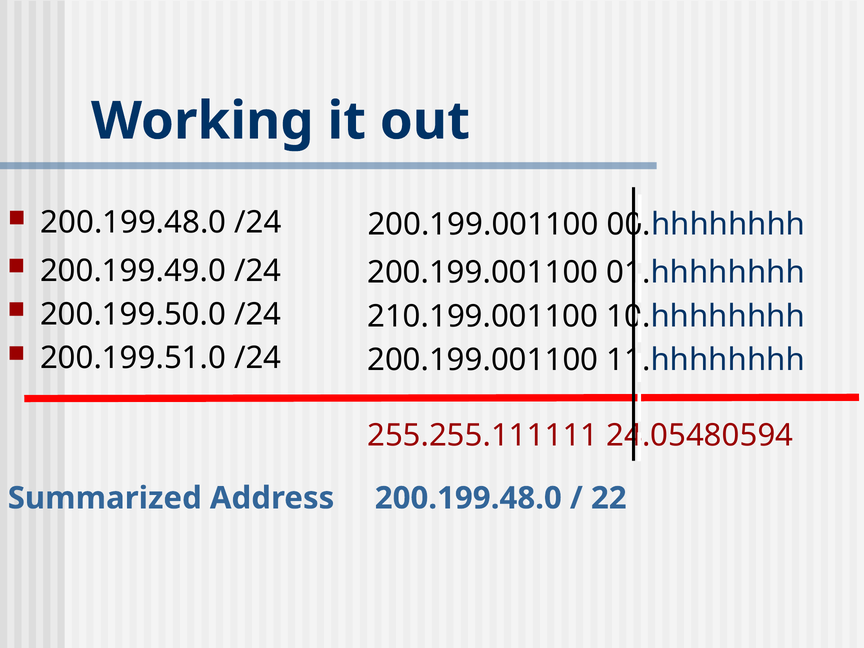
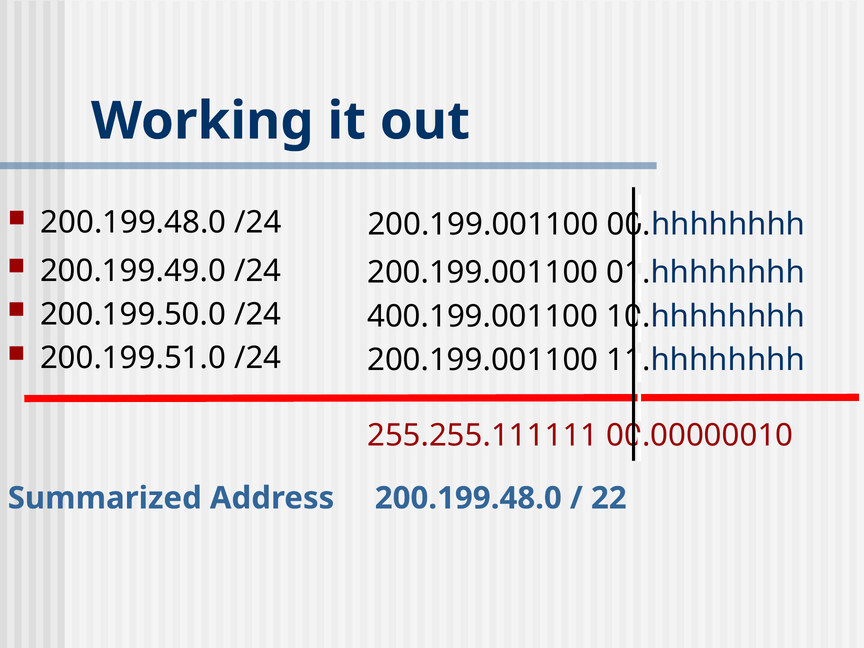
210.199.001100: 210.199.001100 -> 400.199.001100
24.05480594: 24.05480594 -> 00.00000010
